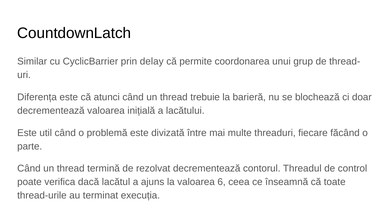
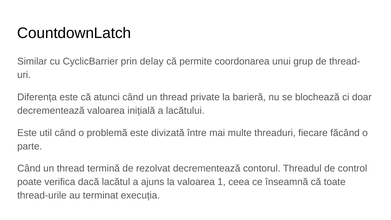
trebuie: trebuie -> private
6: 6 -> 1
